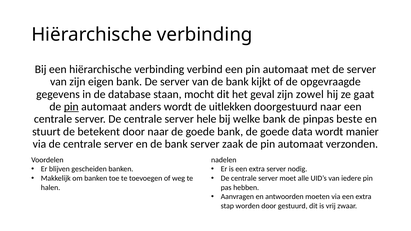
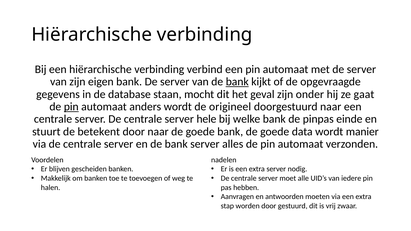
bank at (237, 82) underline: none -> present
zowel: zowel -> onder
uitlekken: uitlekken -> origineel
beste: beste -> einde
zaak: zaak -> alles
